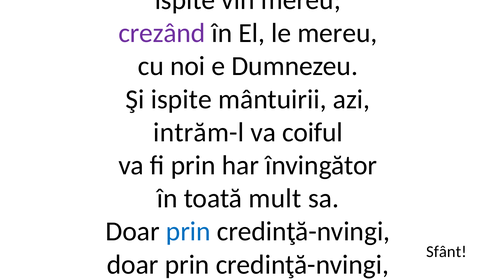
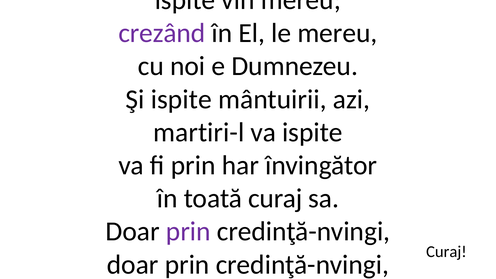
intrăm-l: intrăm-l -> martiri-l
va coiful: coiful -> ispite
toată mult: mult -> curaj
prin at (188, 232) colour: blue -> purple
Sfânt at (446, 252): Sfânt -> Curaj
